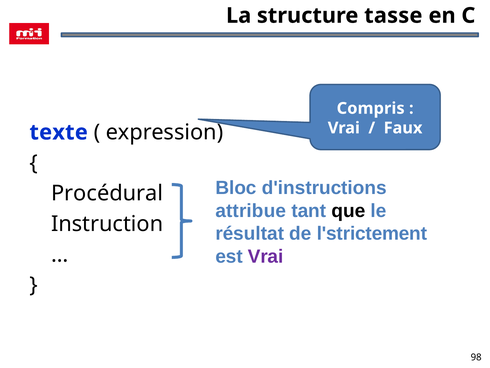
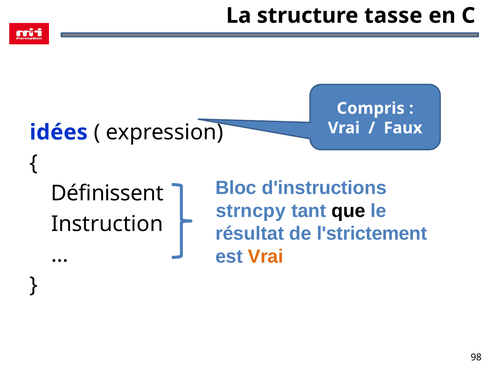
texte: texte -> idées
Procédural: Procédural -> Définissent
attribue: attribue -> strncpy
Vrai at (266, 256) colour: purple -> orange
